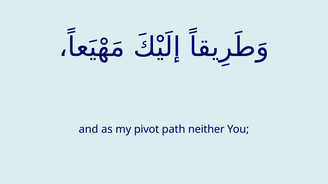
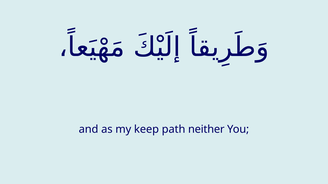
pivot: pivot -> keep
